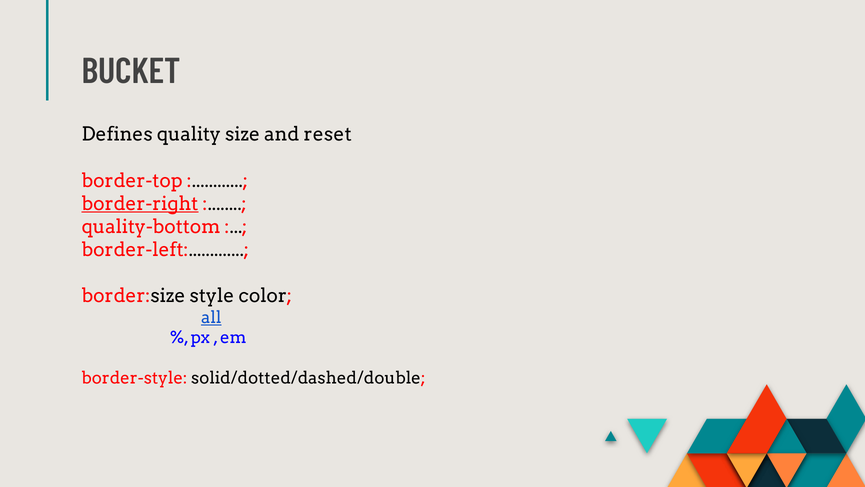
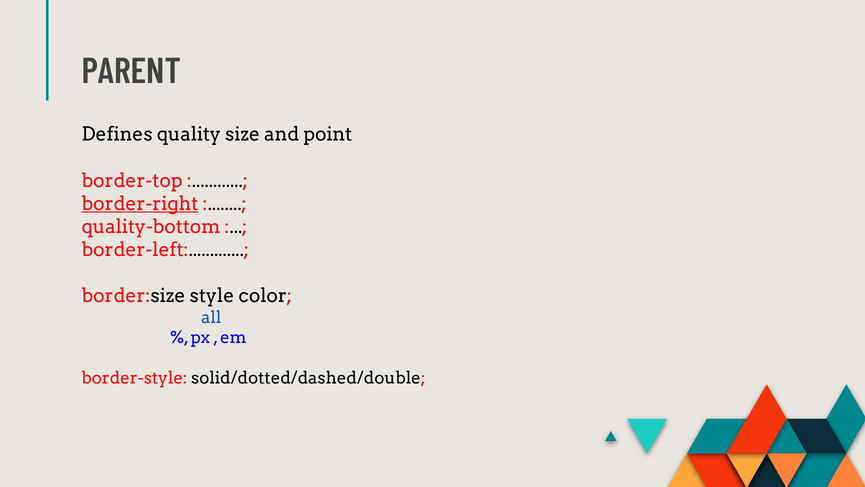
BUCKET: BUCKET -> PARENT
reset: reset -> point
all underline: present -> none
